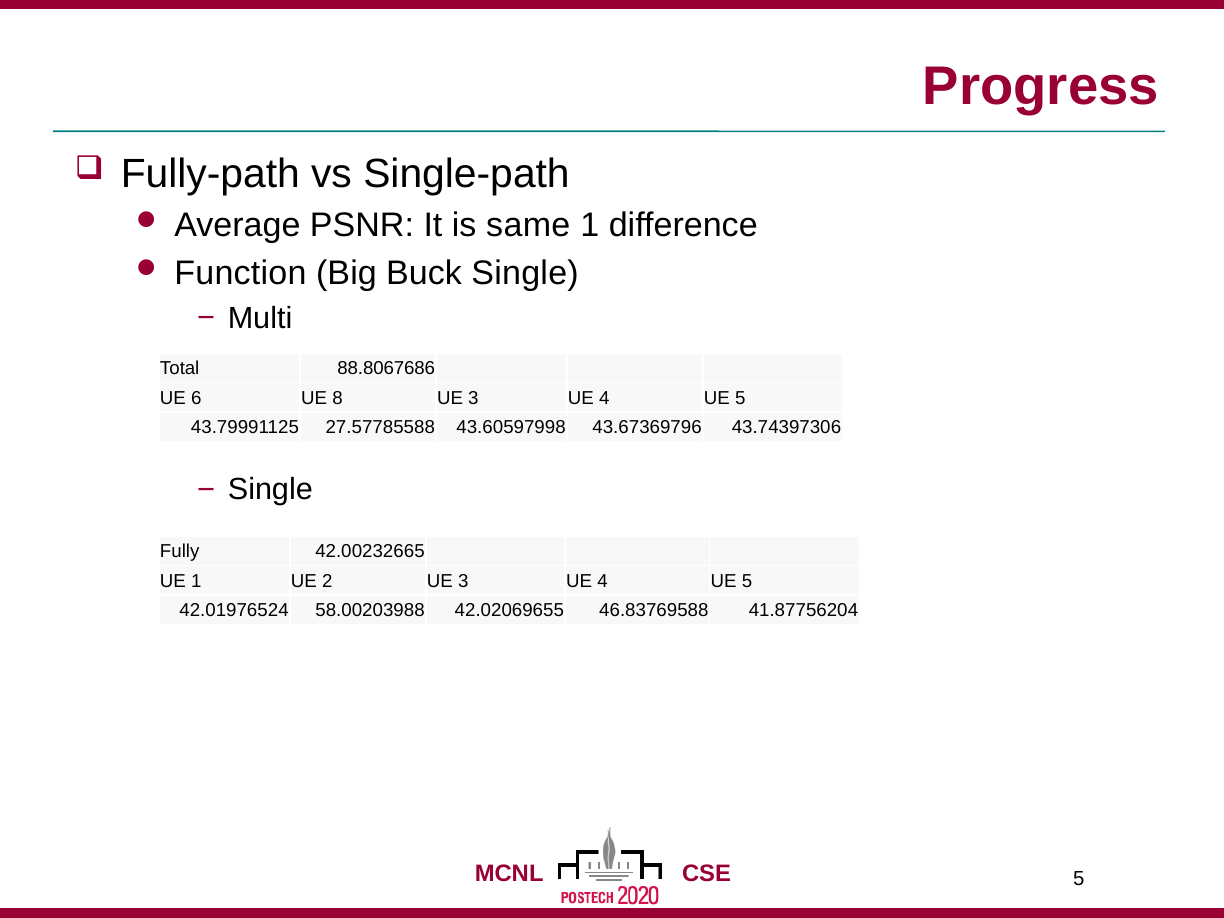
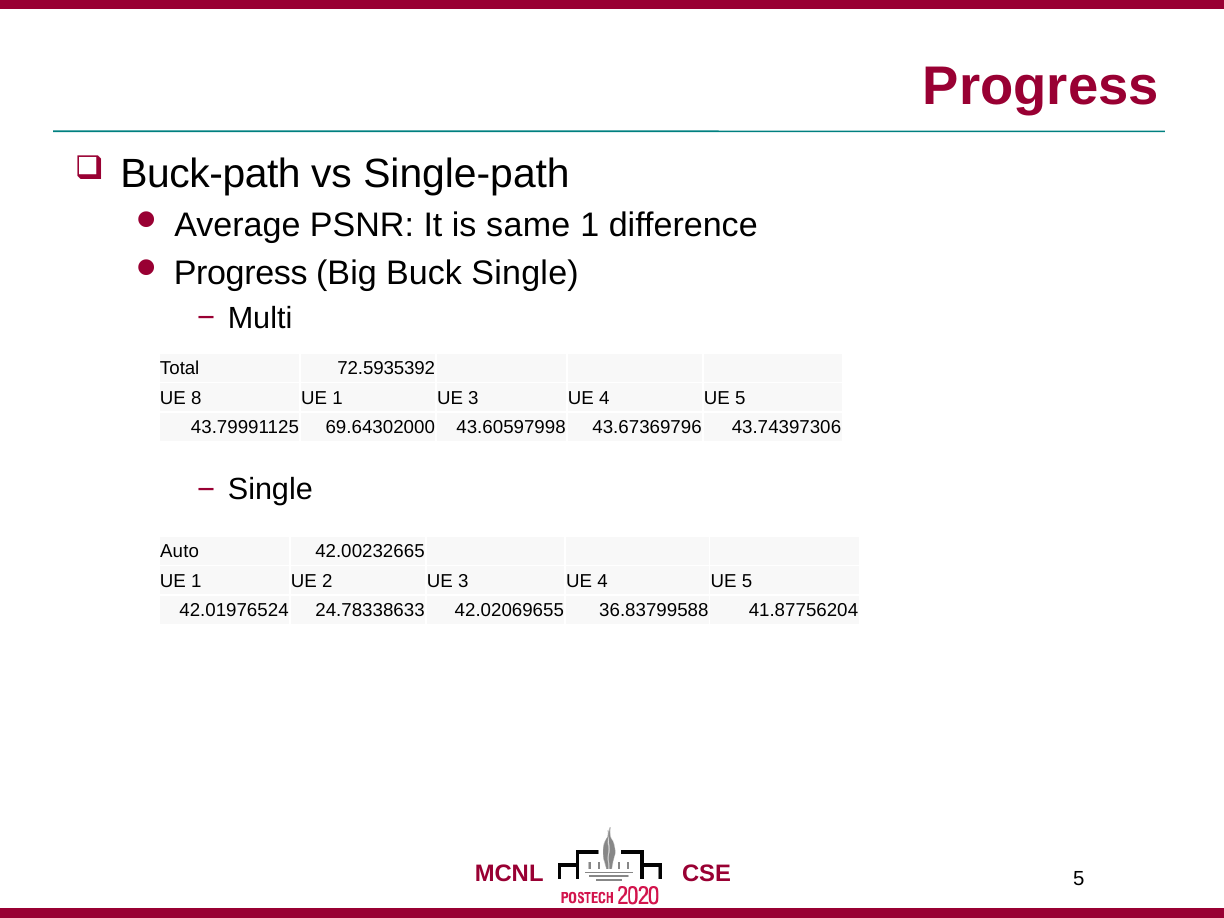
Fully-path: Fully-path -> Buck-path
Function at (240, 273): Function -> Progress
88.8067686: 88.8067686 -> 72.5935392
6: 6 -> 8
8 at (337, 398): 8 -> 1
27.57785588: 27.57785588 -> 69.64302000
Fully: Fully -> Auto
58.00203988: 58.00203988 -> 24.78338633
46.83769588: 46.83769588 -> 36.83799588
